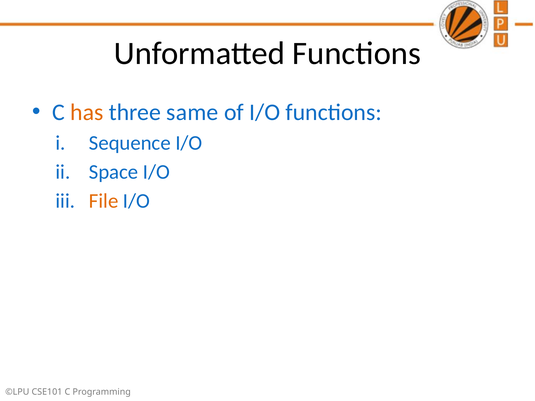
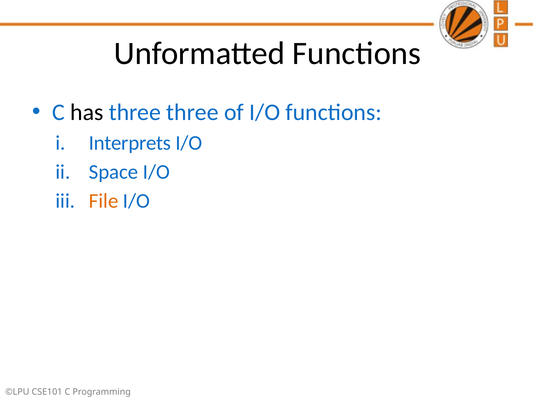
has colour: orange -> black
three same: same -> three
Sequence: Sequence -> Interprets
